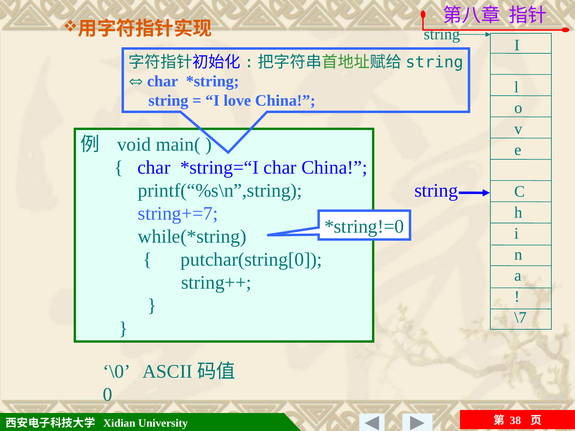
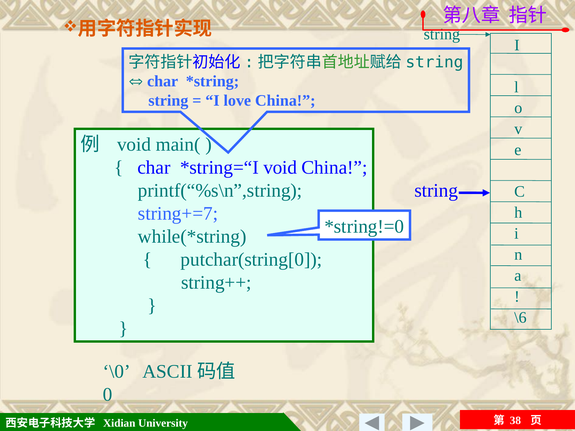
char at (280, 168): char -> void
\7: \7 -> \6
